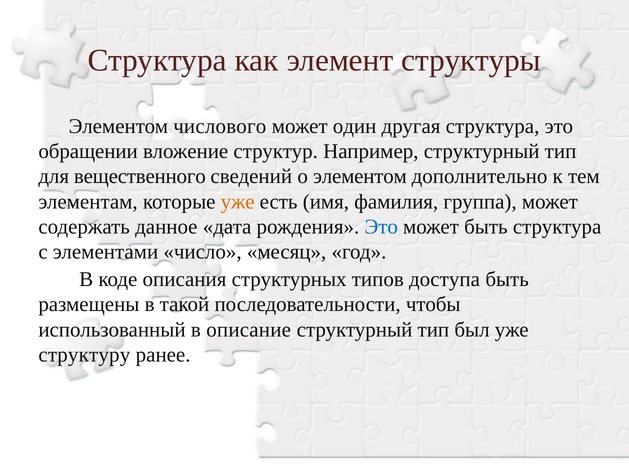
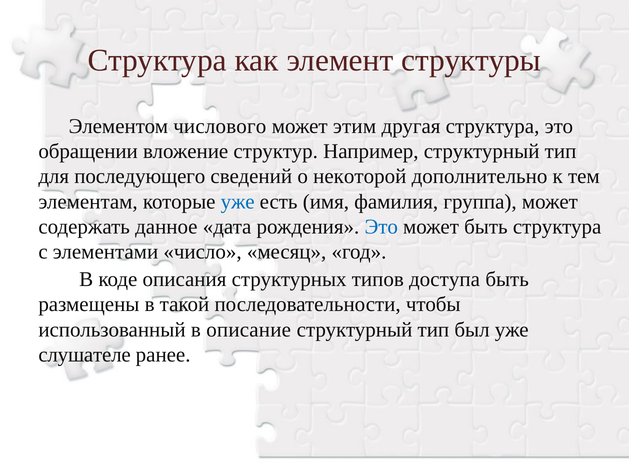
один: один -> этим
вещественного: вещественного -> последующего
о элементом: элементом -> некоторой
уже at (238, 202) colour: orange -> blue
структуру: структуру -> слушателе
